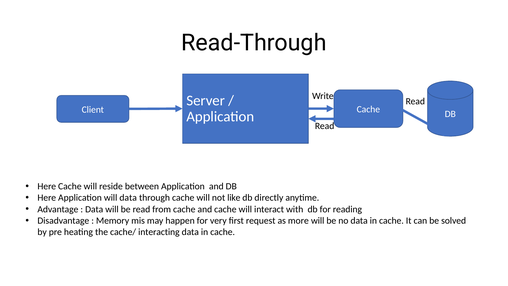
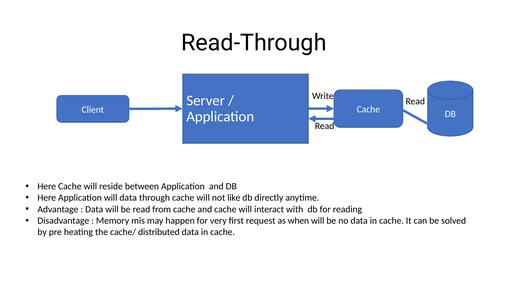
more: more -> when
interacting: interacting -> distributed
